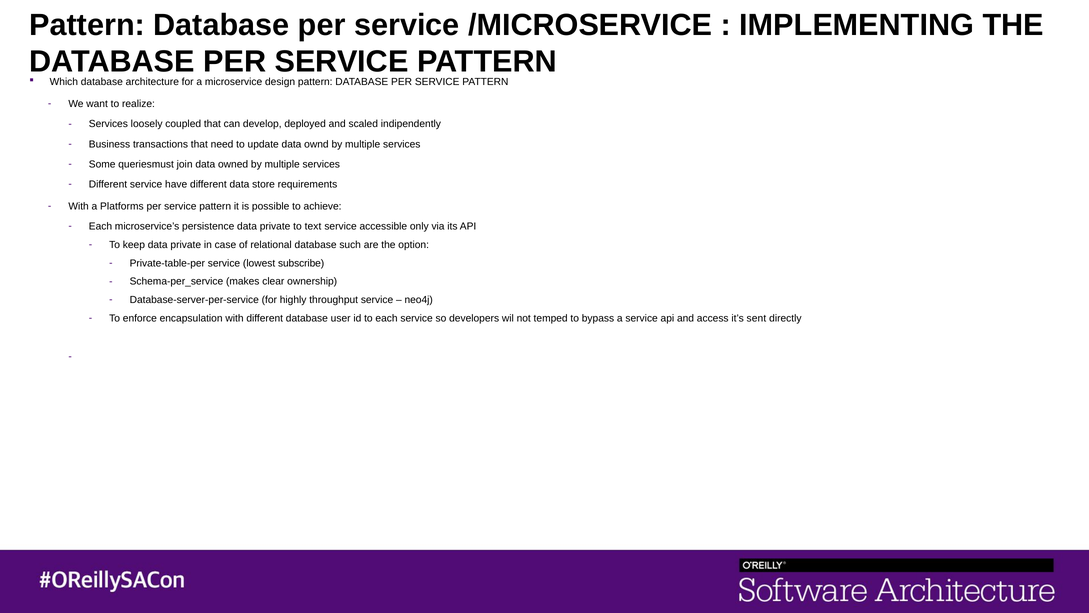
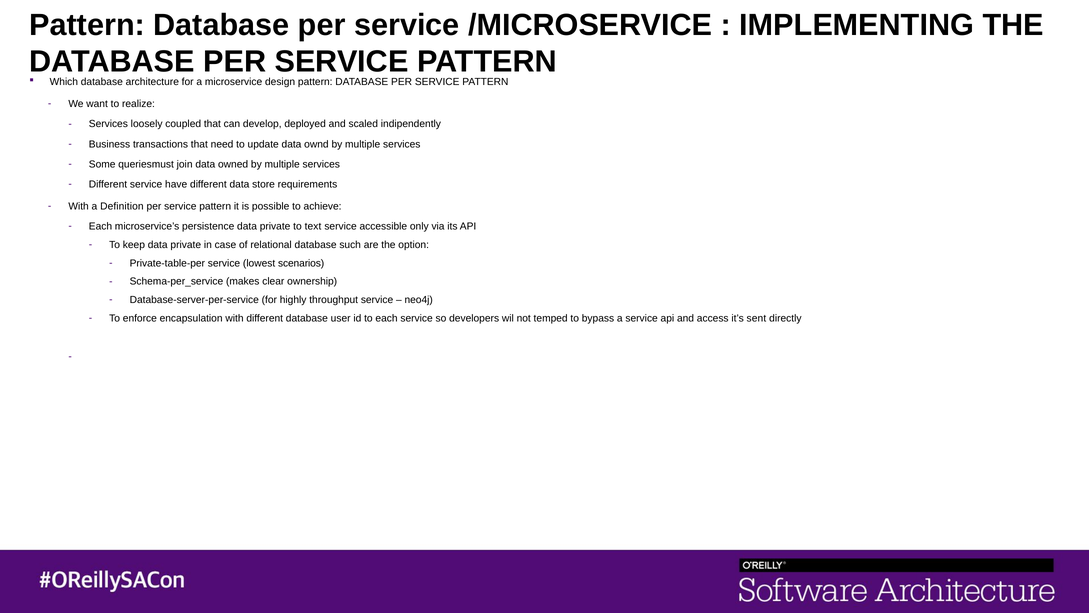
Platforms: Platforms -> Definition
subscribe: subscribe -> scenarios
